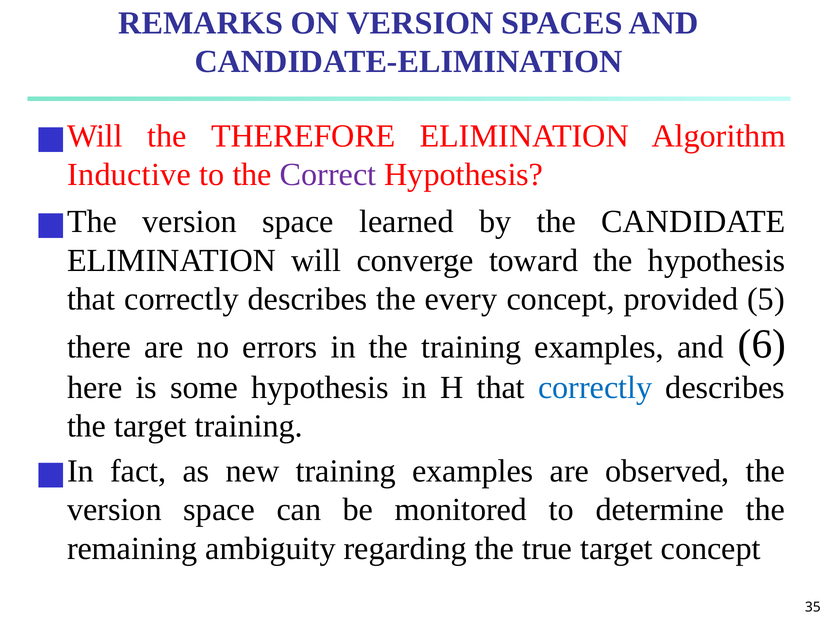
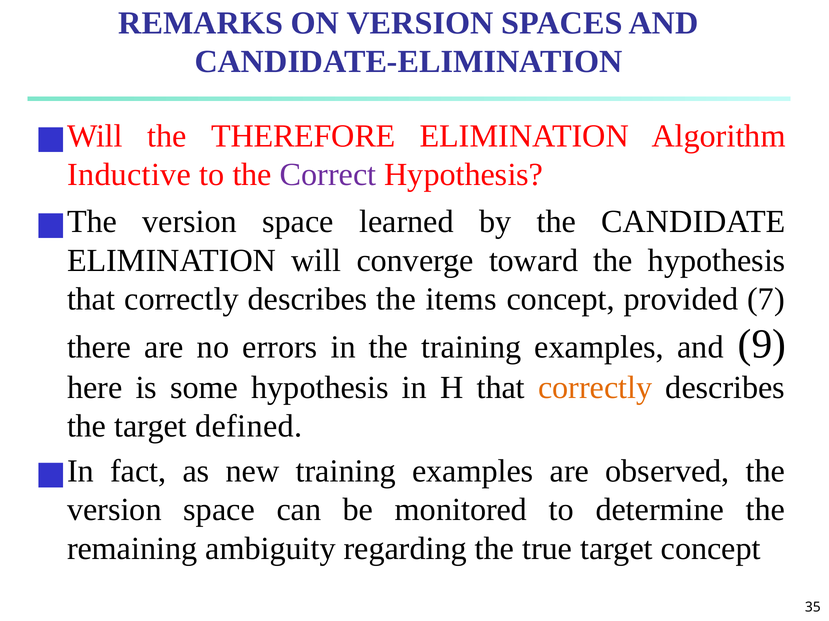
every: every -> items
5: 5 -> 7
6: 6 -> 9
correctly at (595, 388) colour: blue -> orange
target training: training -> defined
